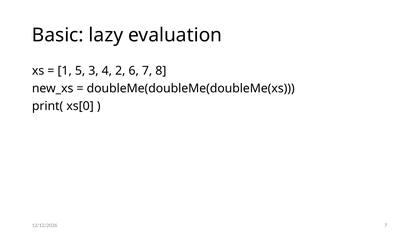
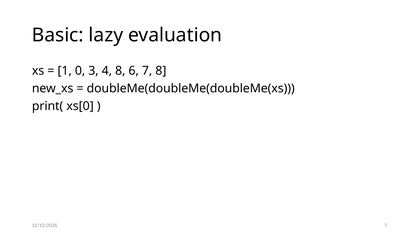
5: 5 -> 0
4 2: 2 -> 8
